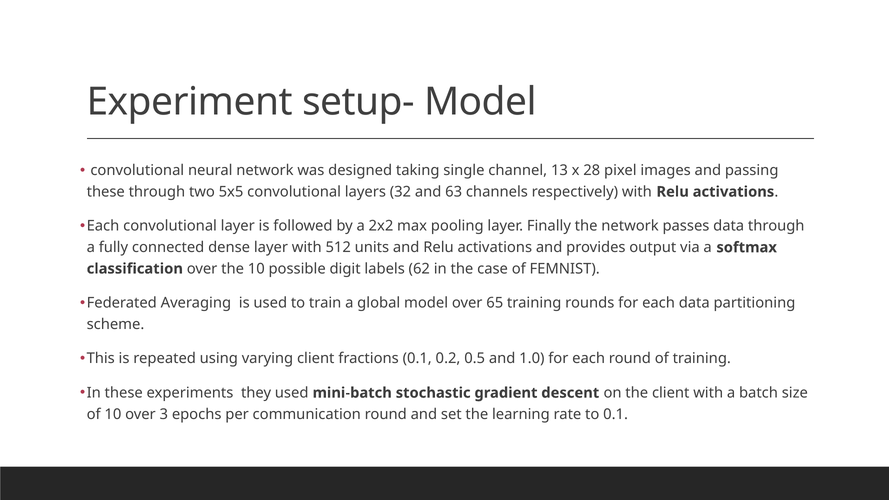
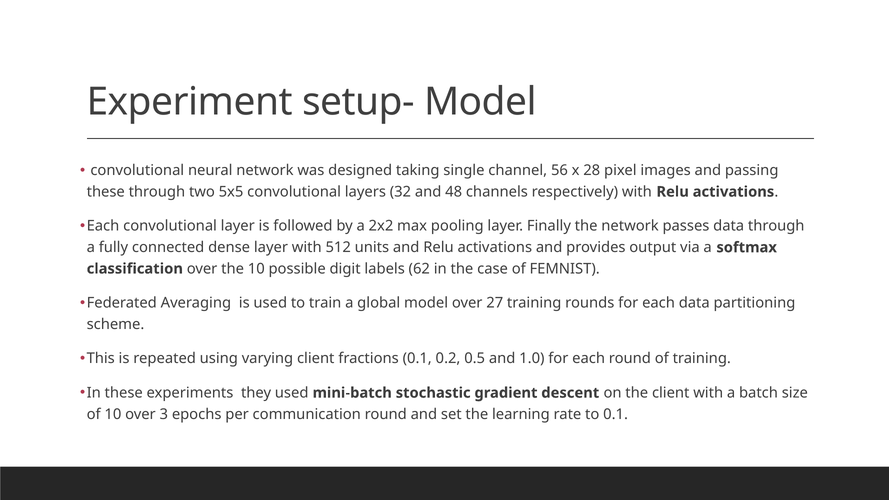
13: 13 -> 56
63: 63 -> 48
65: 65 -> 27
